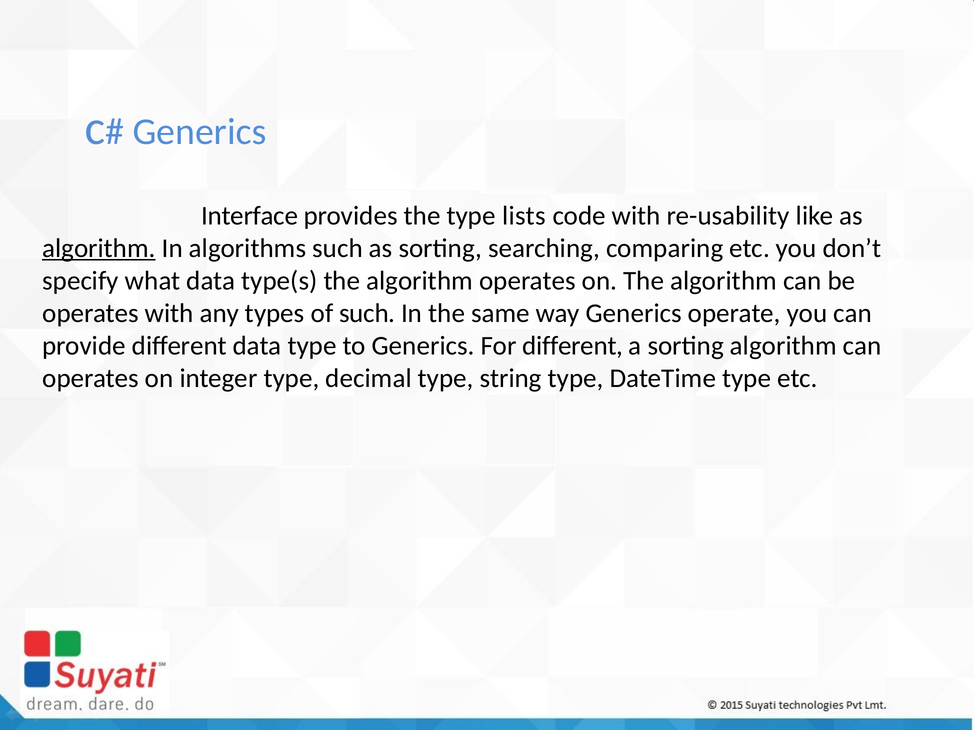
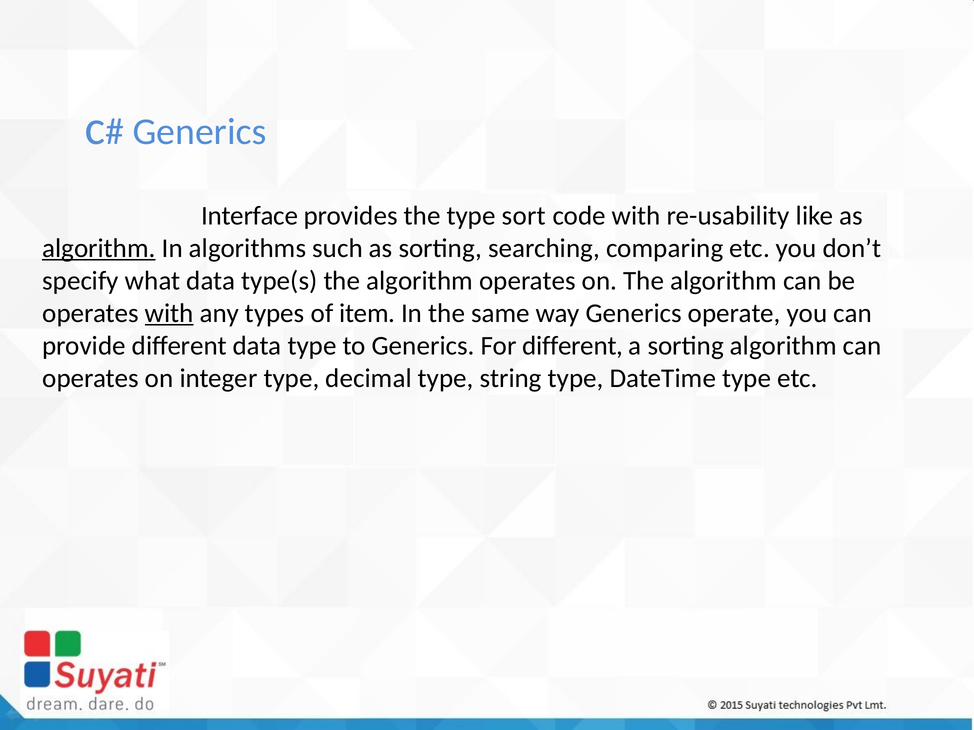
lists: lists -> sort
with at (169, 313) underline: none -> present
of such: such -> item
